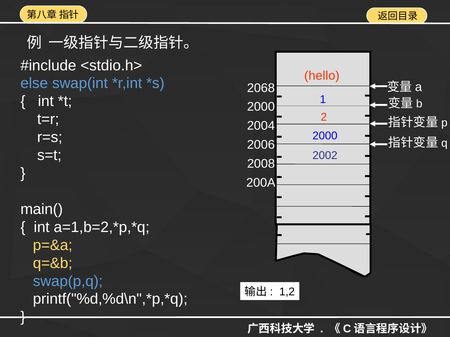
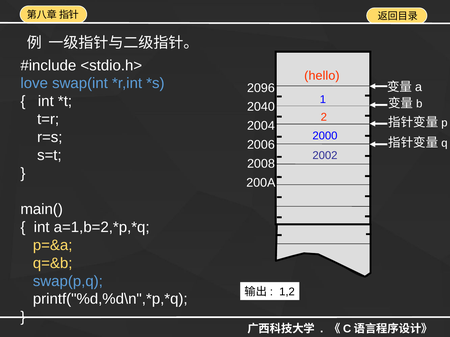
else: else -> love
2068: 2068 -> 2096
2000 at (261, 107): 2000 -> 2040
